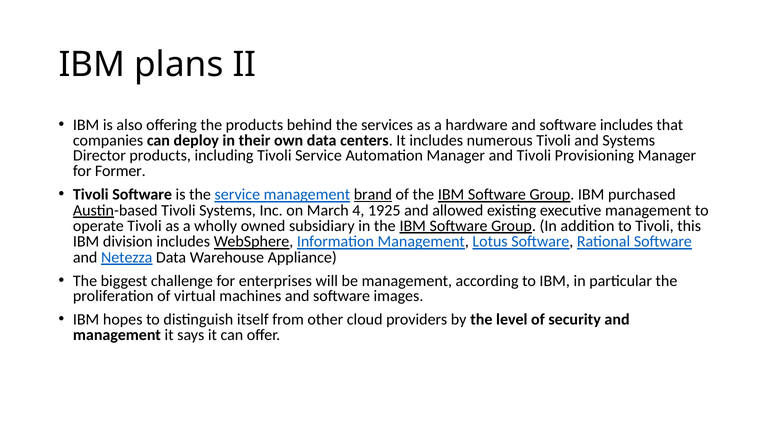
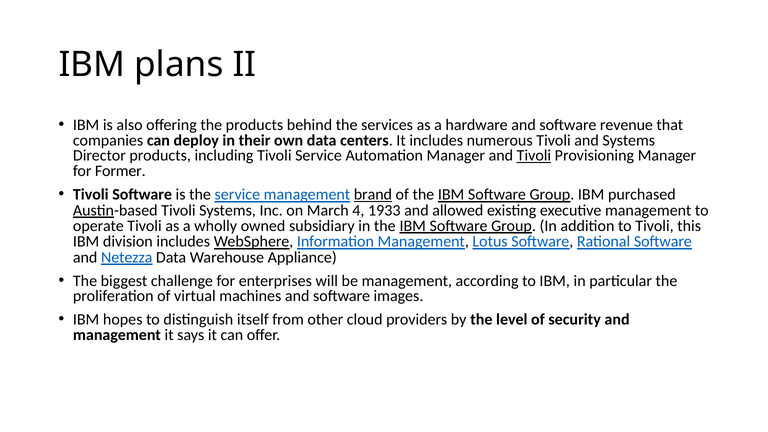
software includes: includes -> revenue
Tivoli at (534, 156) underline: none -> present
1925: 1925 -> 1933
